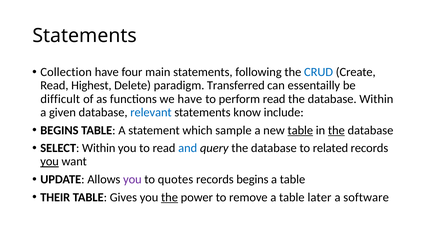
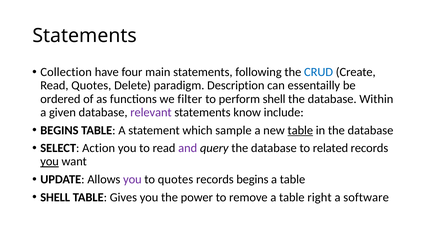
Read Highest: Highest -> Quotes
Transferred: Transferred -> Description
difficult: difficult -> ordered
we have: have -> filter
perform read: read -> shell
relevant colour: blue -> purple
the at (336, 130) underline: present -> none
SELECT Within: Within -> Action
and colour: blue -> purple
THEIR at (55, 197): THEIR -> SHELL
the at (170, 197) underline: present -> none
later: later -> right
